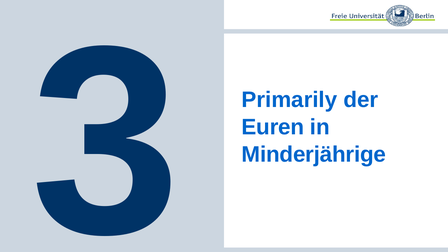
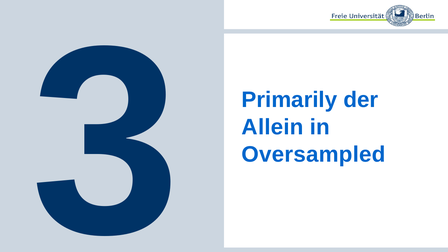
Euren: Euren -> Allein
Minderjährige: Minderjährige -> Oversampled
